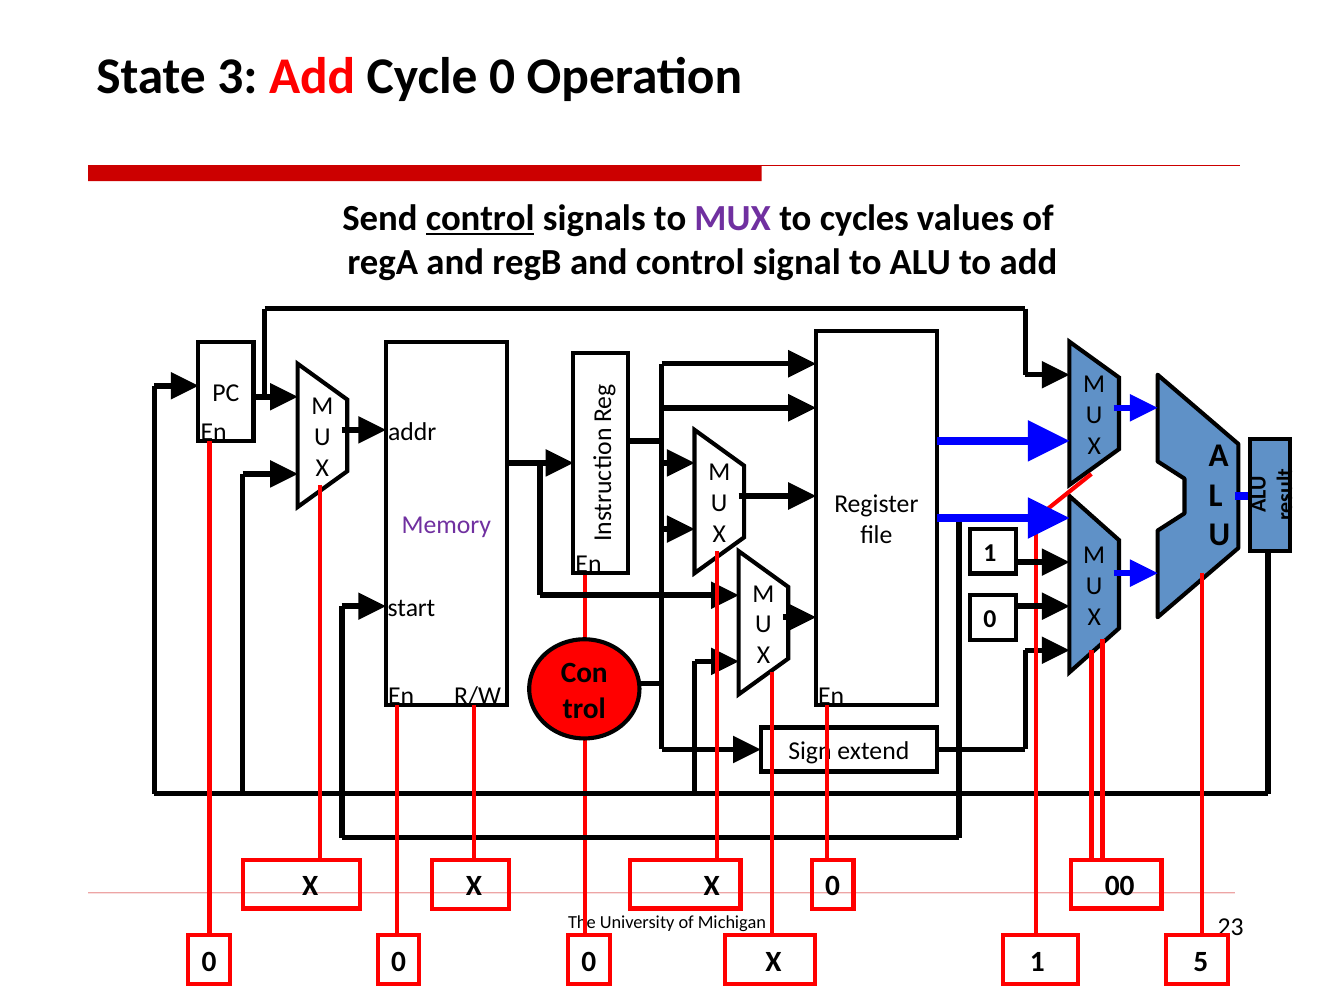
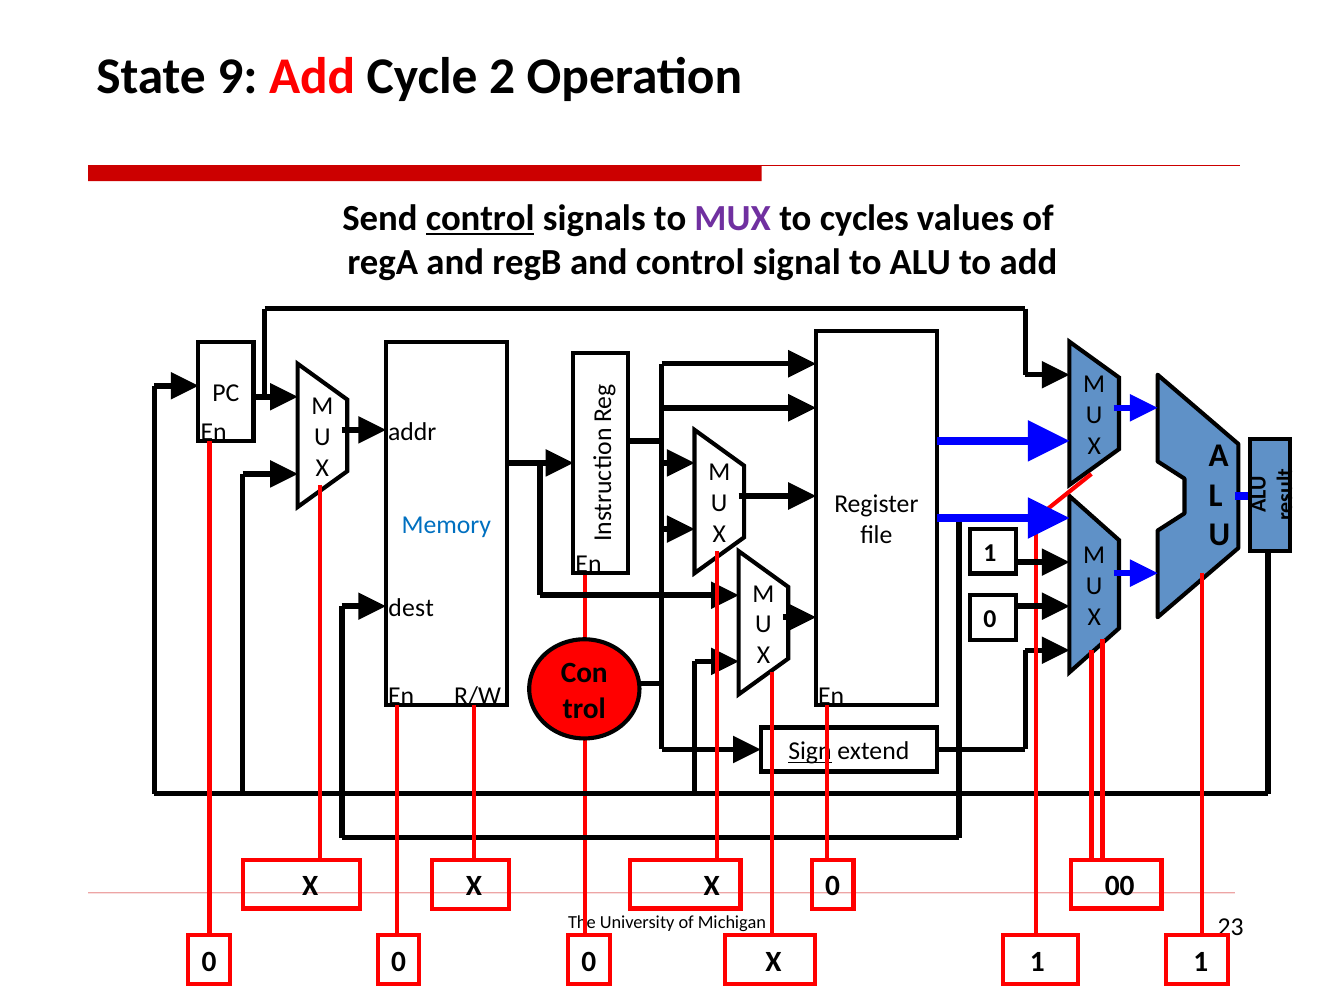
3: 3 -> 9
Cycle 0: 0 -> 2
Memory colour: purple -> blue
start: start -> dest
Sign underline: none -> present
5 at (1201, 962): 5 -> 1
